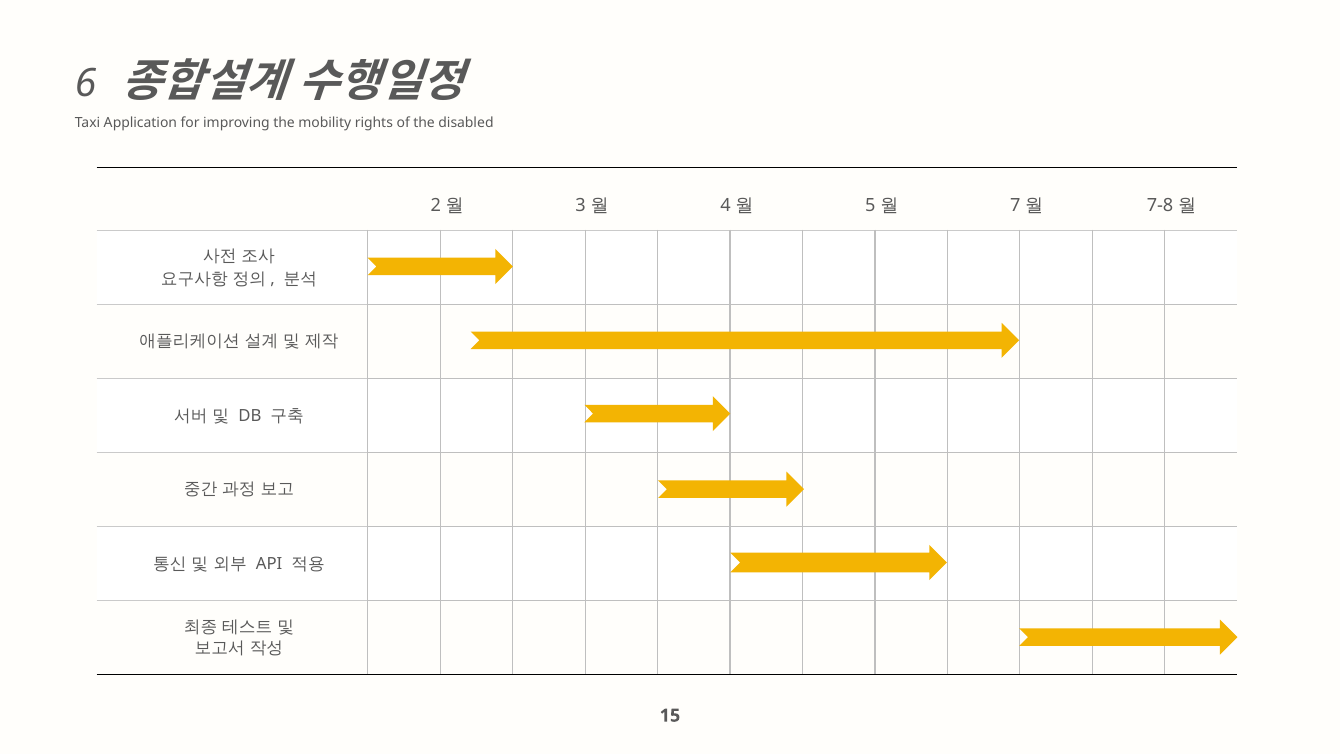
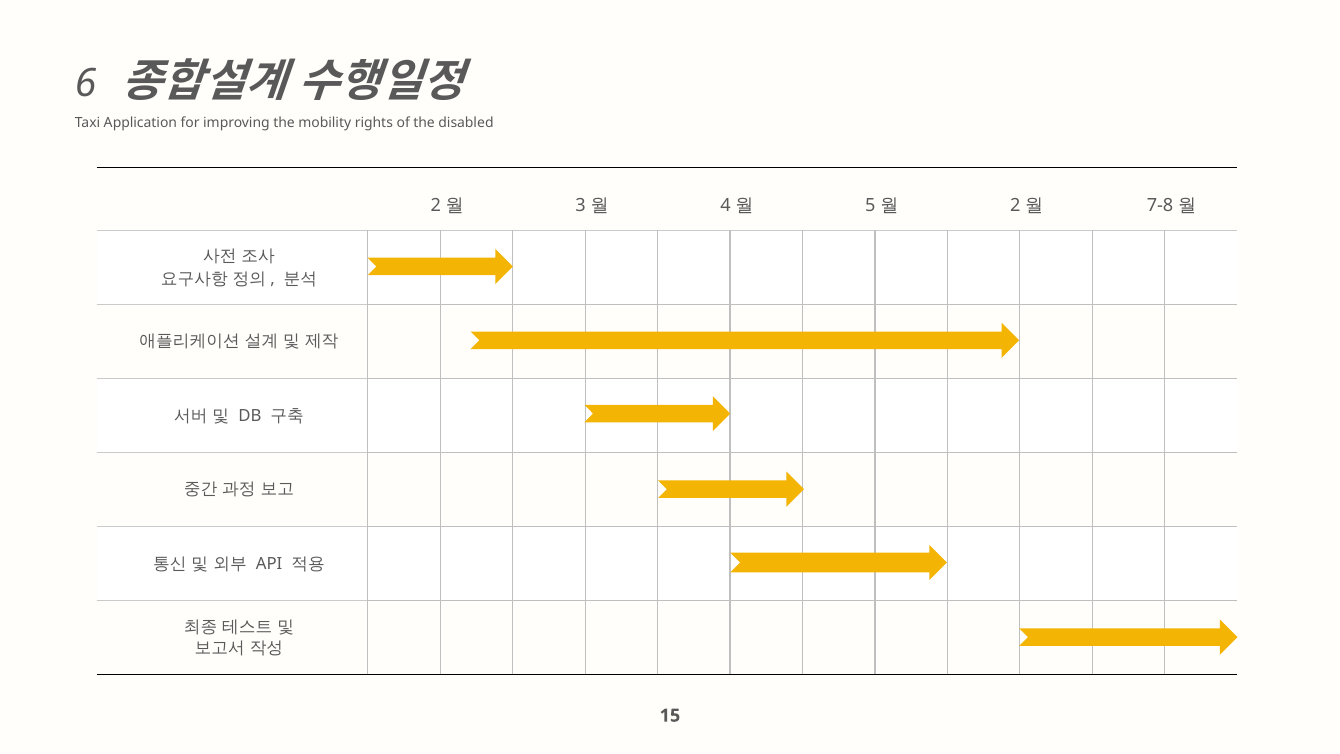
7 at (1015, 206): 7 -> 2
